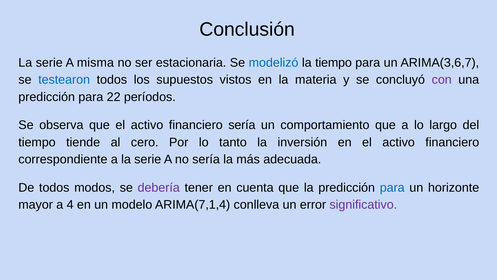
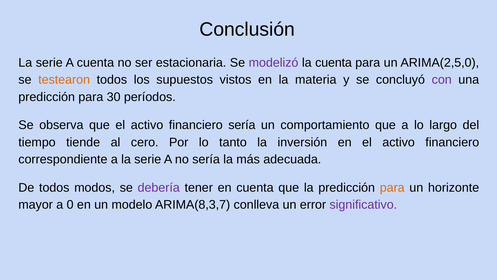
A misma: misma -> cuenta
modelizó colour: blue -> purple
la tiempo: tiempo -> cuenta
ARIMA(3,6,7: ARIMA(3,6,7 -> ARIMA(2,5,0
testearon colour: blue -> orange
22: 22 -> 30
para at (392, 187) colour: blue -> orange
4: 4 -> 0
ARIMA(7,1,4: ARIMA(7,1,4 -> ARIMA(8,3,7
